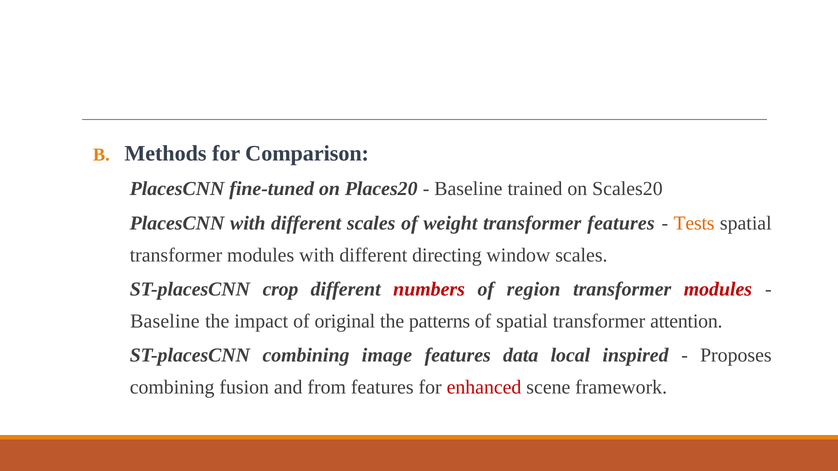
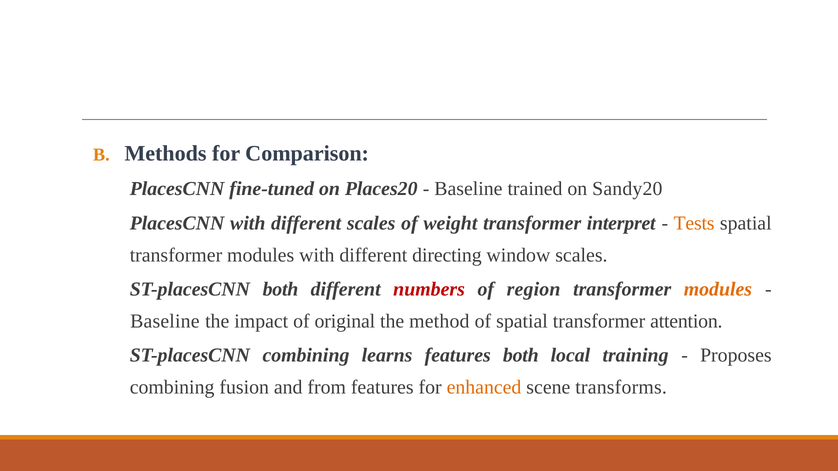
Scales20: Scales20 -> Sandy20
transformer features: features -> interpret
ST-placesCNN crop: crop -> both
modules at (718, 289) colour: red -> orange
patterns: patterns -> method
image: image -> learns
features data: data -> both
inspired: inspired -> training
enhanced colour: red -> orange
framework: framework -> transforms
